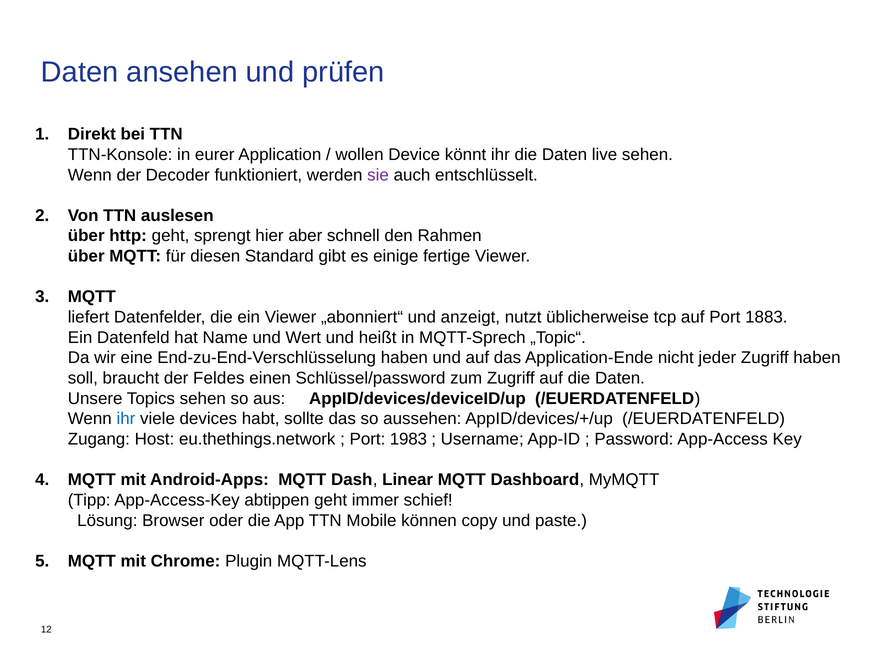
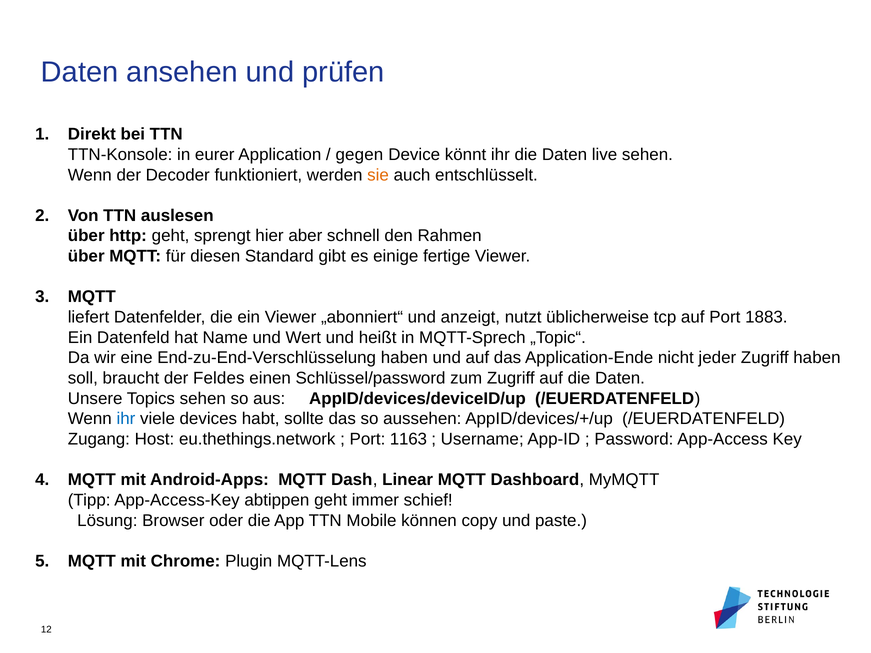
wollen: wollen -> gegen
sie colour: purple -> orange
1983: 1983 -> 1163
